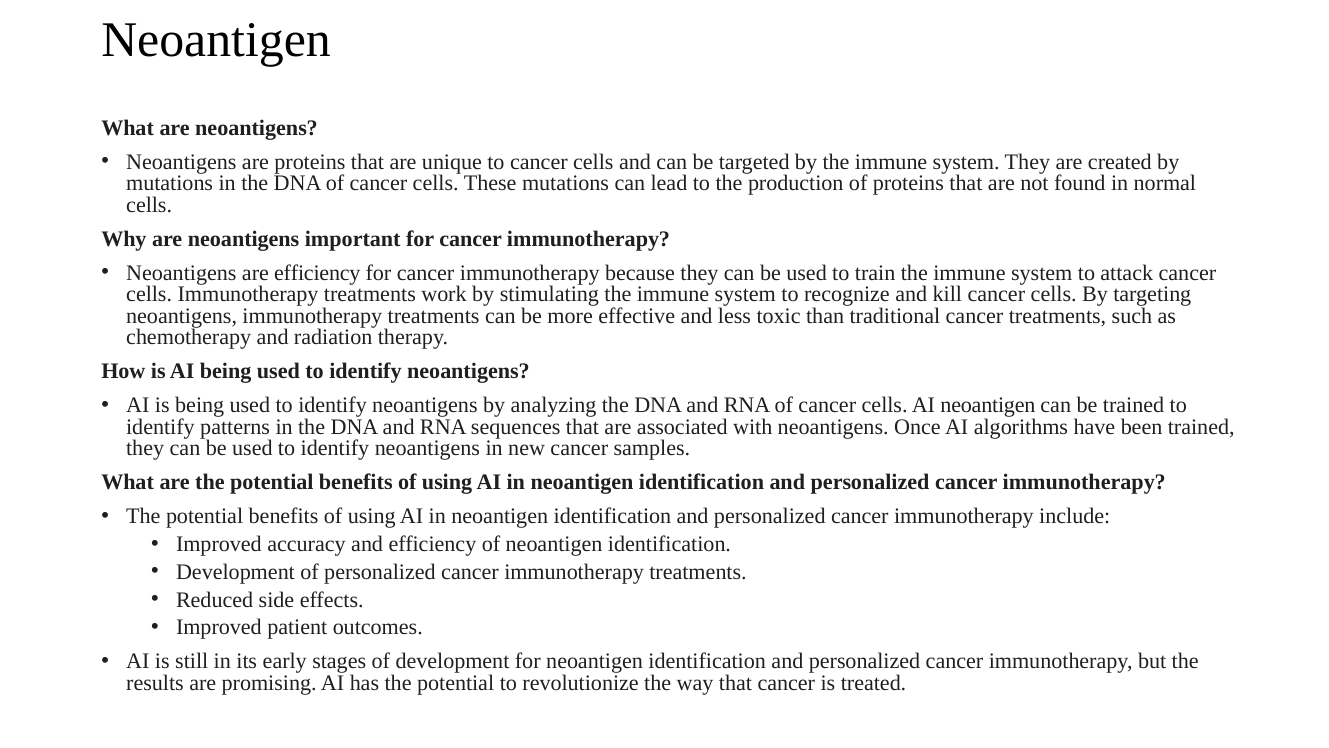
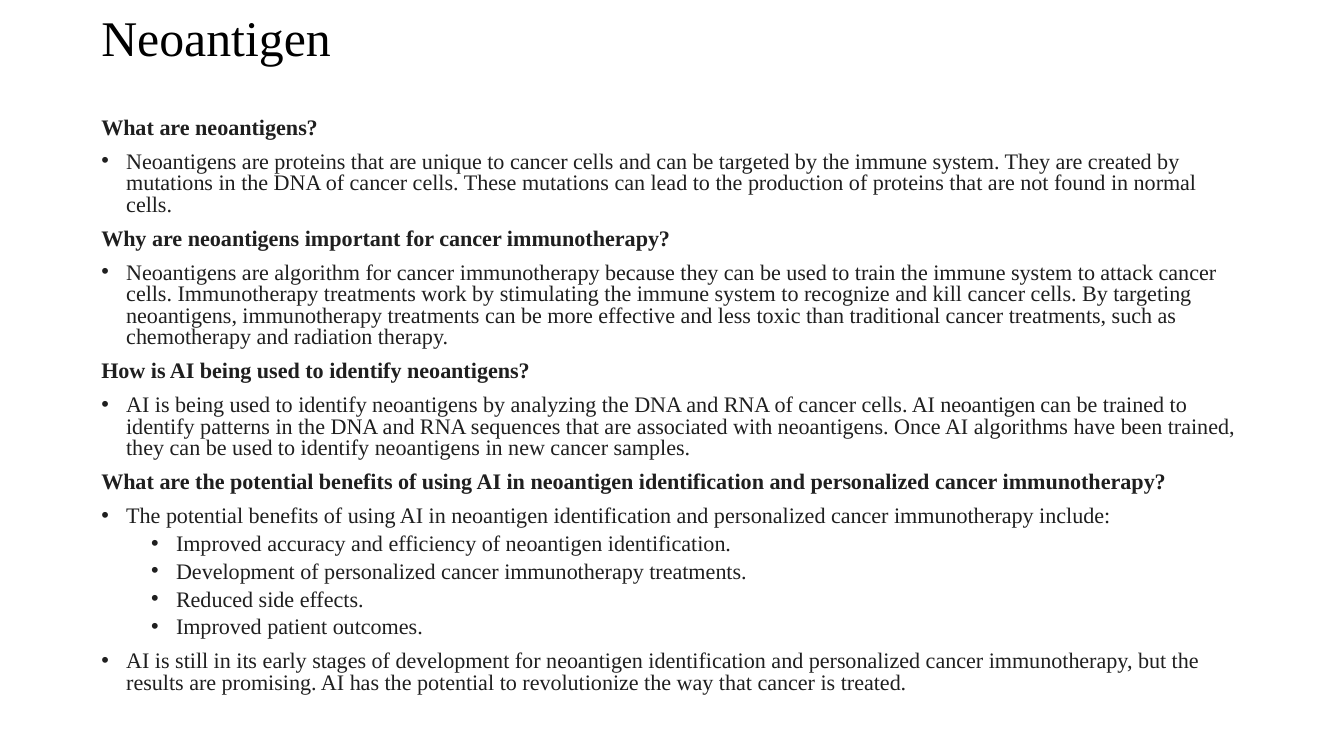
are efficiency: efficiency -> algorithm
